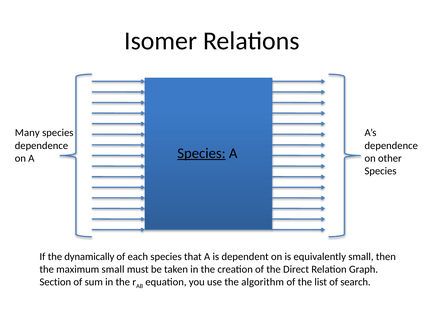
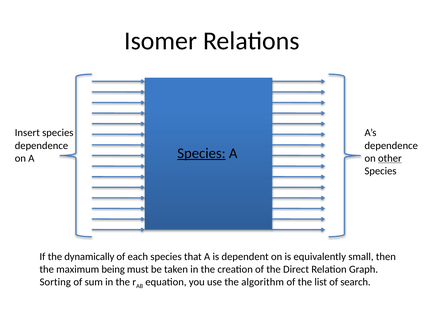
Many: Many -> Insert
other underline: none -> present
maximum small: small -> being
Section: Section -> Sorting
